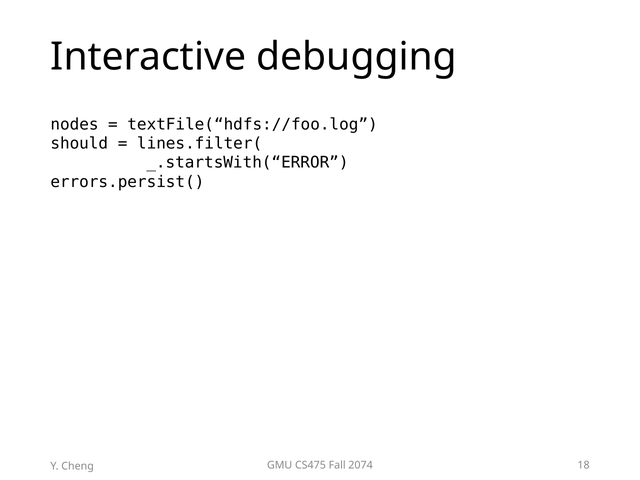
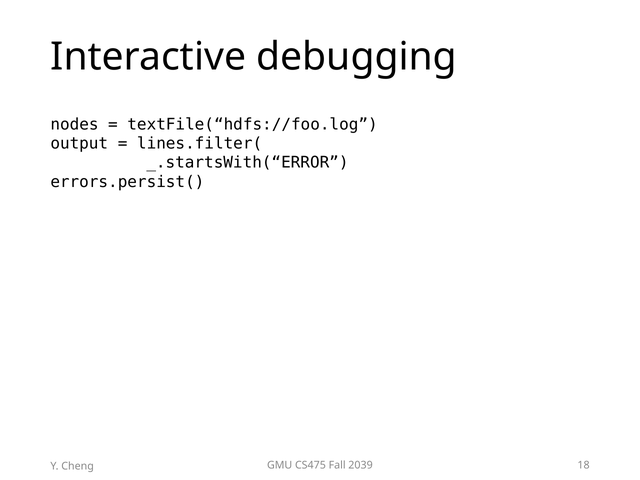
should: should -> output
2074: 2074 -> 2039
